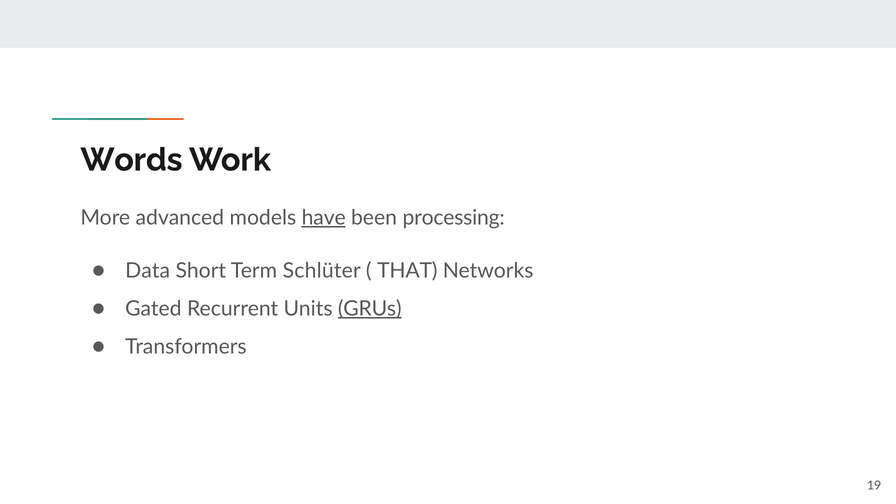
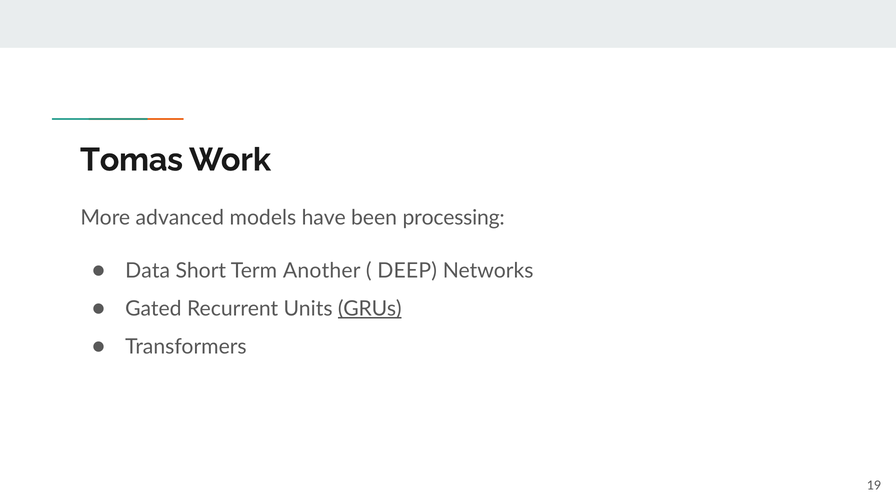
Words: Words -> Tomas
have underline: present -> none
Schlüter: Schlüter -> Another
THAT: THAT -> DEEP
